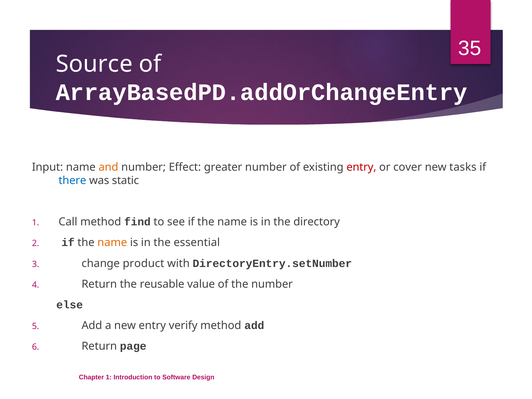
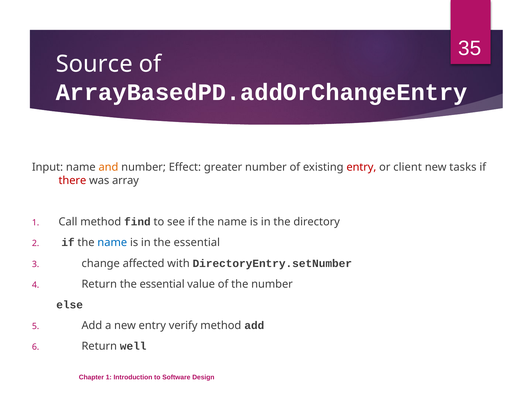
cover: cover -> client
there colour: blue -> red
static: static -> array
name at (112, 243) colour: orange -> blue
product: product -> affected
Return the reusable: reusable -> essential
page: page -> well
